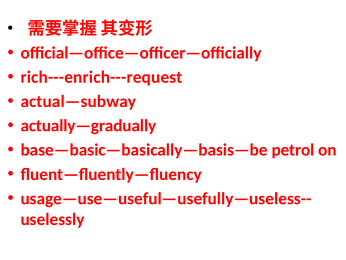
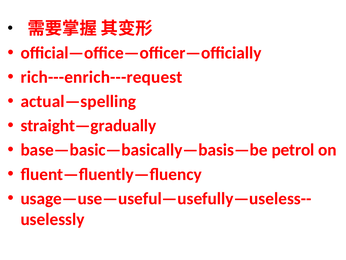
actual—subway: actual—subway -> actual—spelling
actually—gradually: actually—gradually -> straight—gradually
